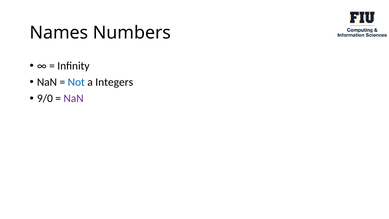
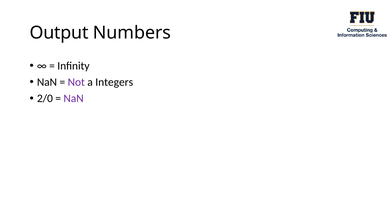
Names: Names -> Output
Not colour: blue -> purple
9/0: 9/0 -> 2/0
